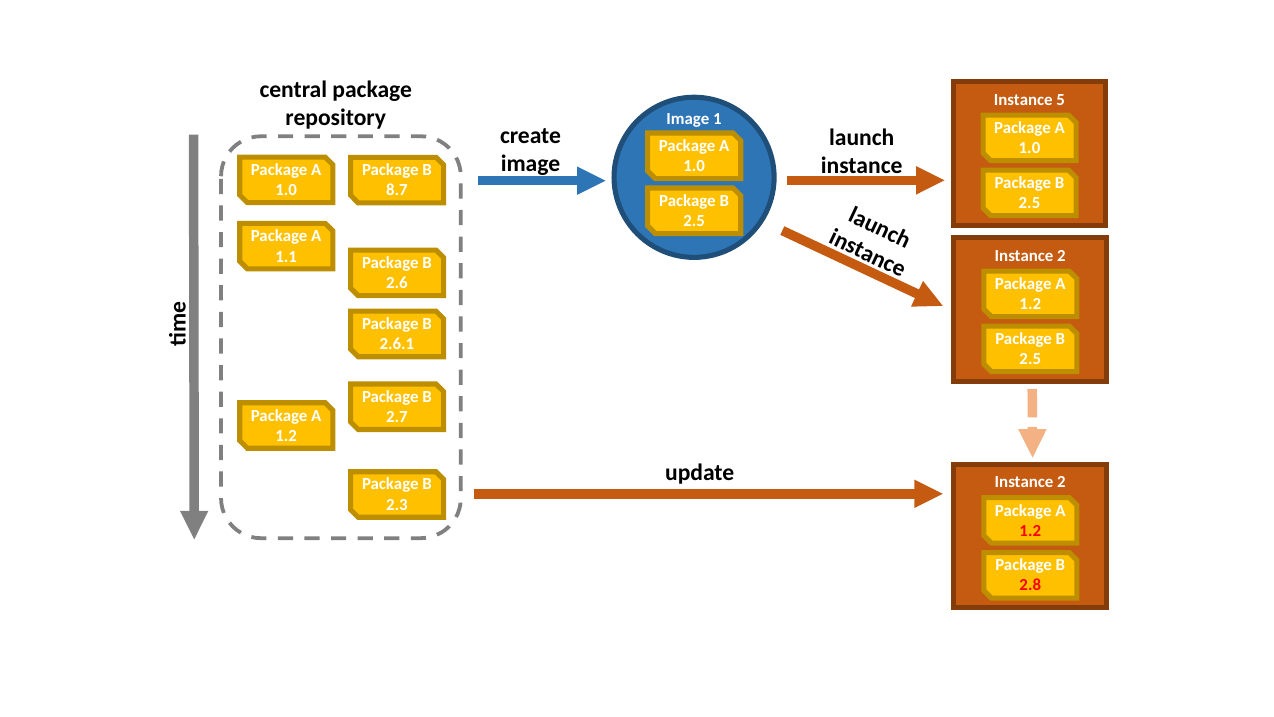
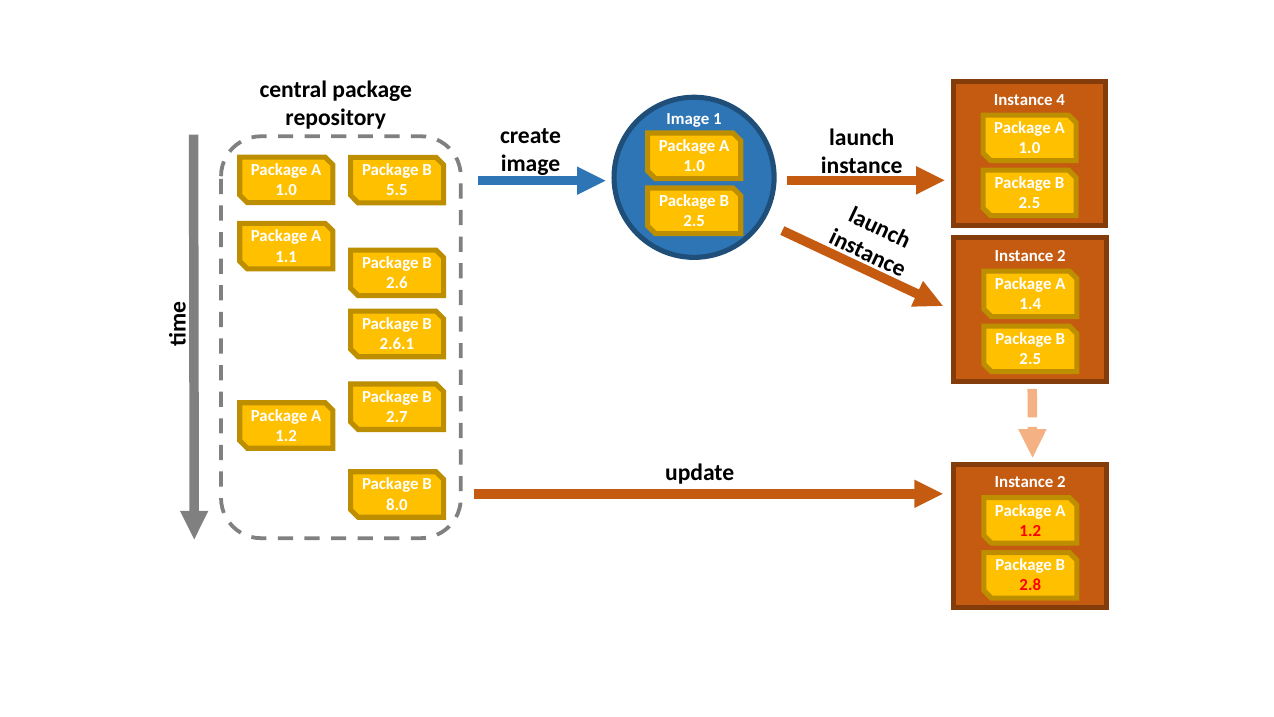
5: 5 -> 4
8.7: 8.7 -> 5.5
1.2 at (1030, 304): 1.2 -> 1.4
2.3: 2.3 -> 8.0
